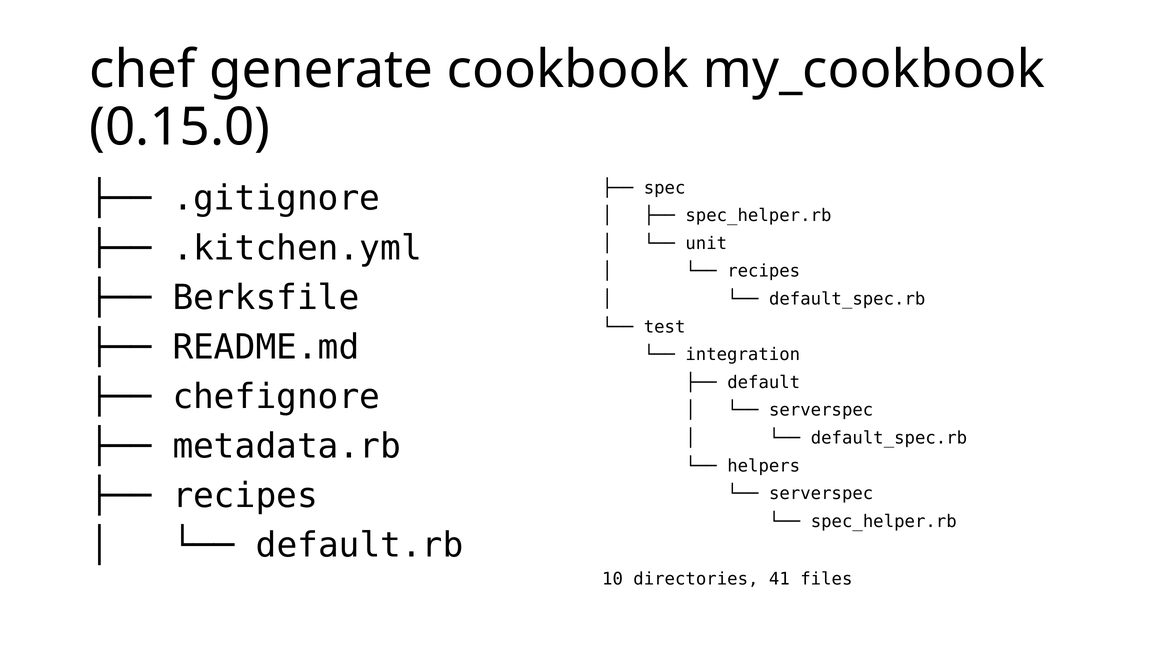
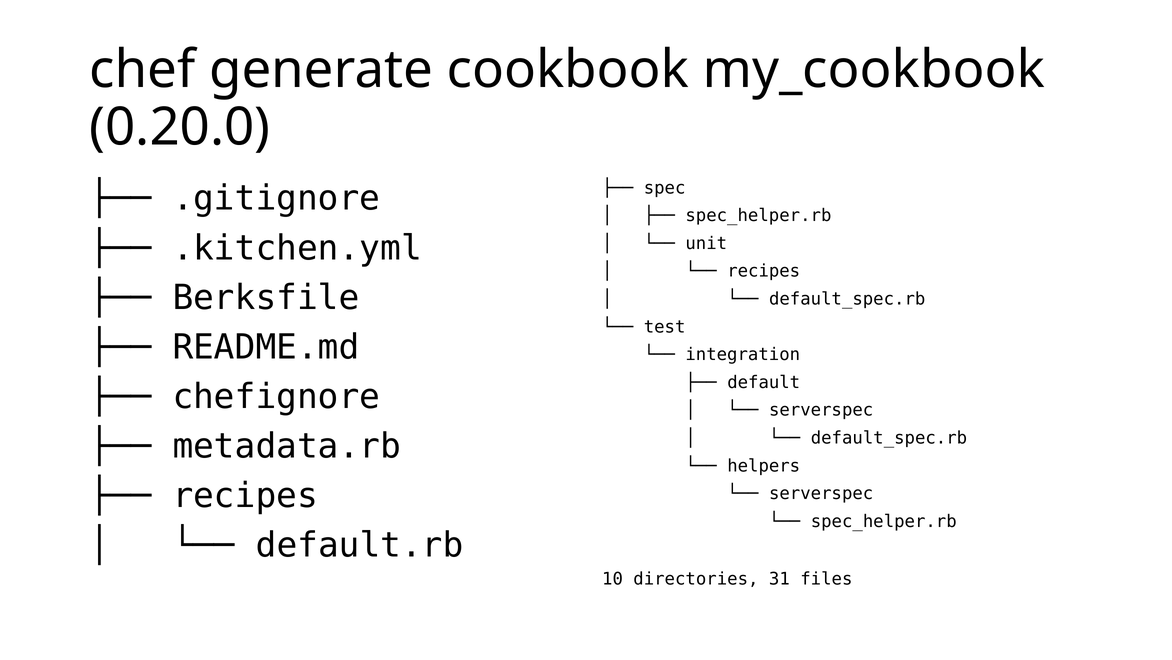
0.15.0: 0.15.0 -> 0.20.0
41: 41 -> 31
